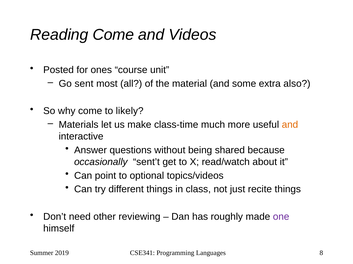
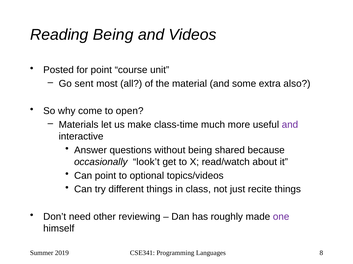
Reading Come: Come -> Being
for ones: ones -> point
likely: likely -> open
and at (290, 125) colour: orange -> purple
sent’t: sent’t -> look’t
